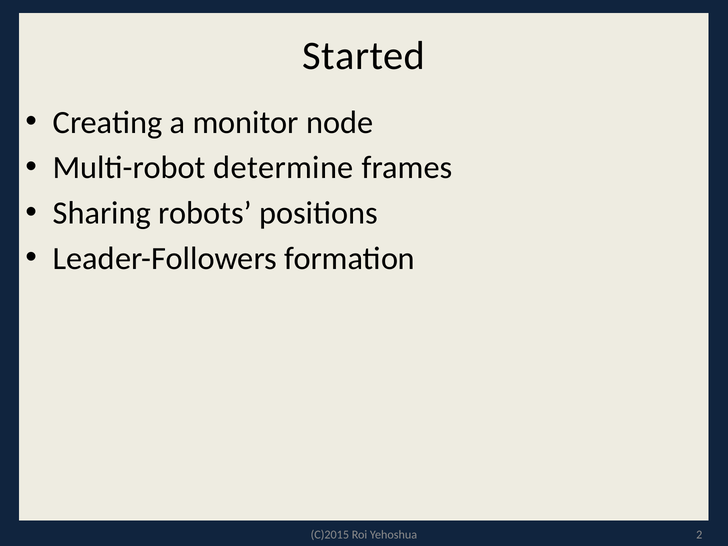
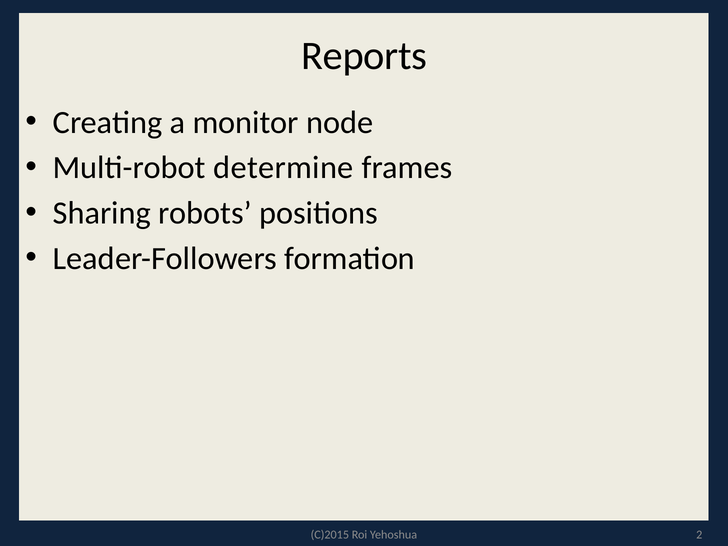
Started: Started -> Reports
